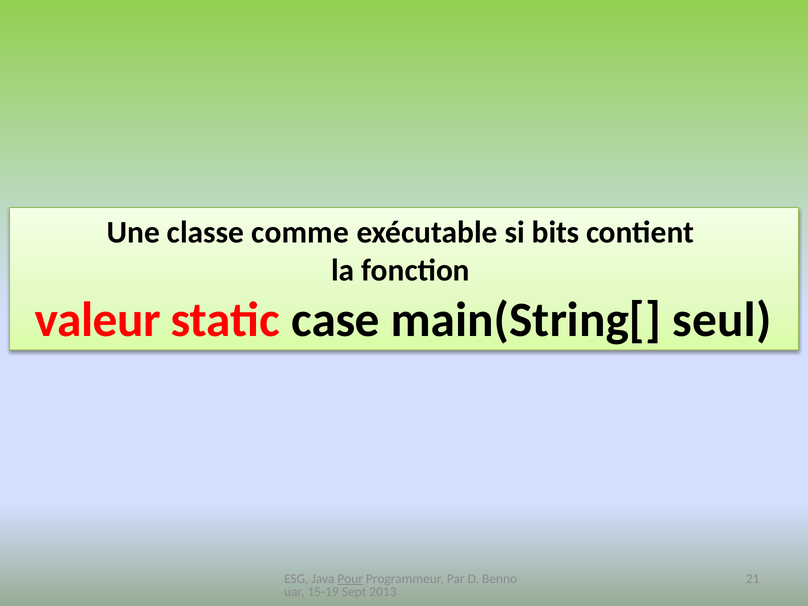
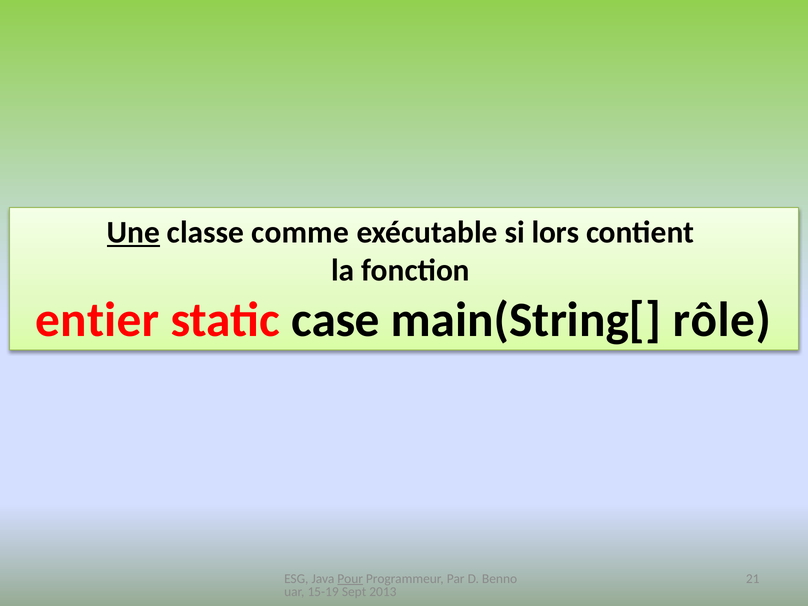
Une underline: none -> present
bits: bits -> lors
valeur: valeur -> entier
seul: seul -> rôle
